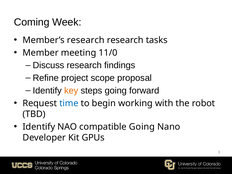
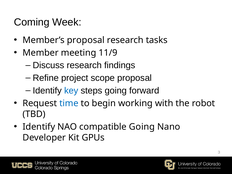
Member’s research: research -> proposal
11/0: 11/0 -> 11/9
key colour: orange -> blue
